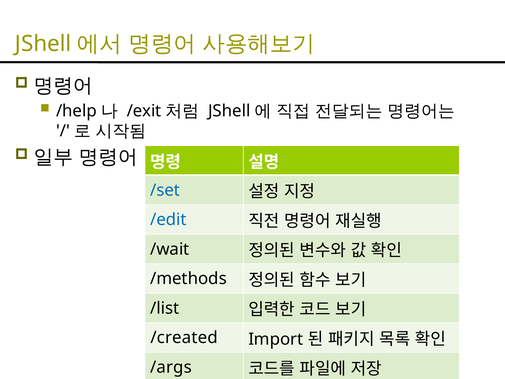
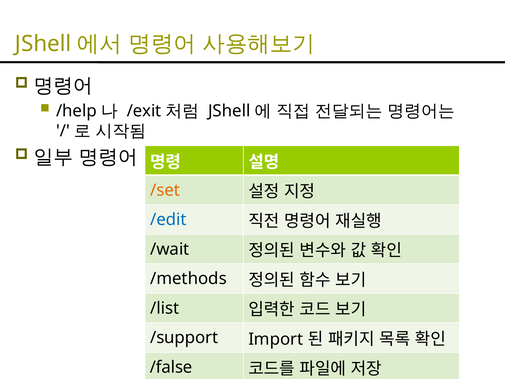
/set colour: blue -> orange
/created: /created -> /support
/args: /args -> /false
